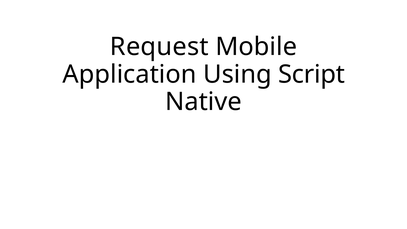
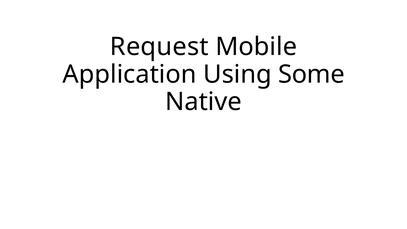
Script: Script -> Some
